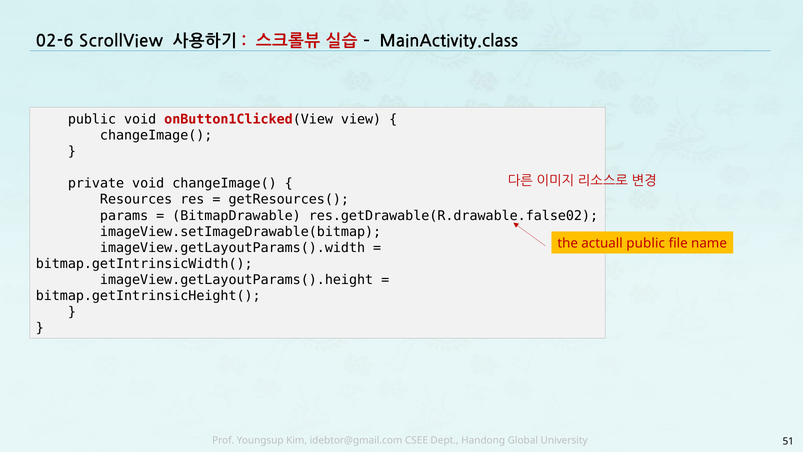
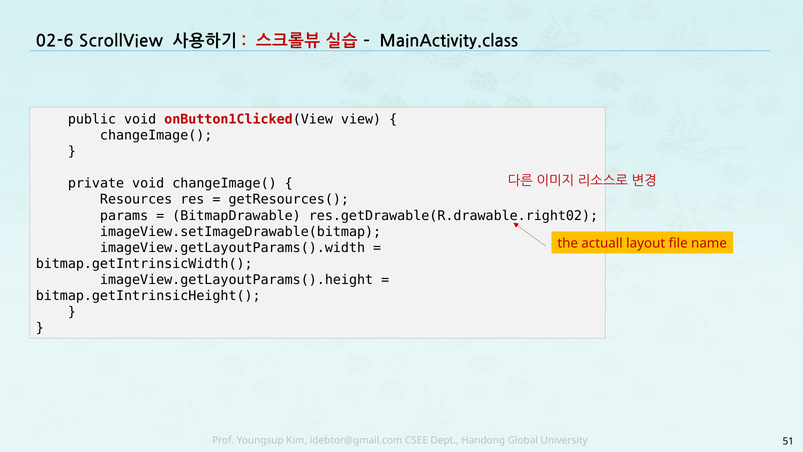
res.getDrawable(R.drawable.false02: res.getDrawable(R.drawable.false02 -> res.getDrawable(R.drawable.right02
actuall public: public -> layout
